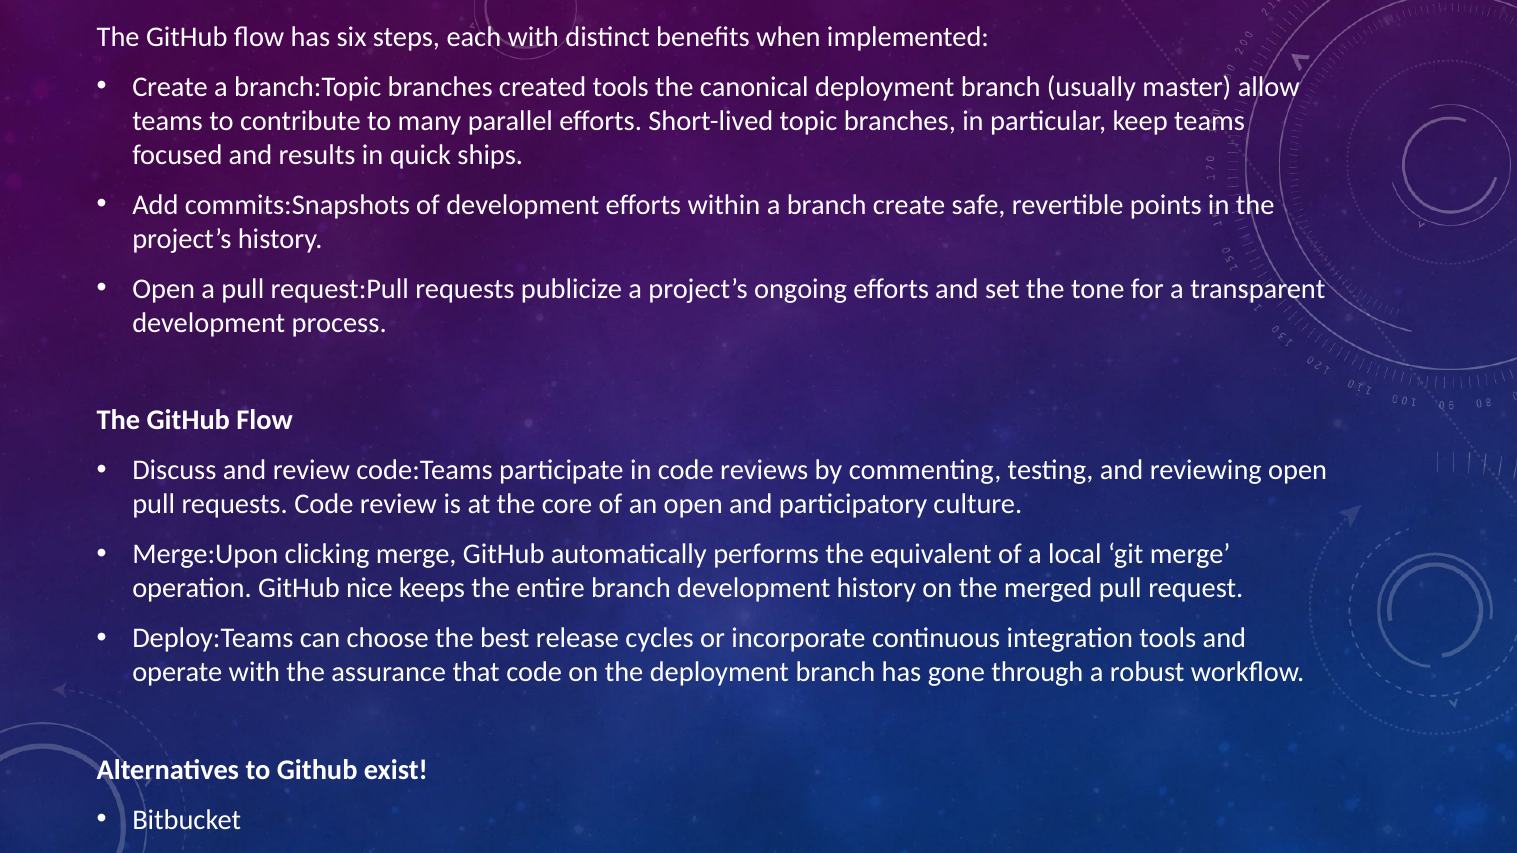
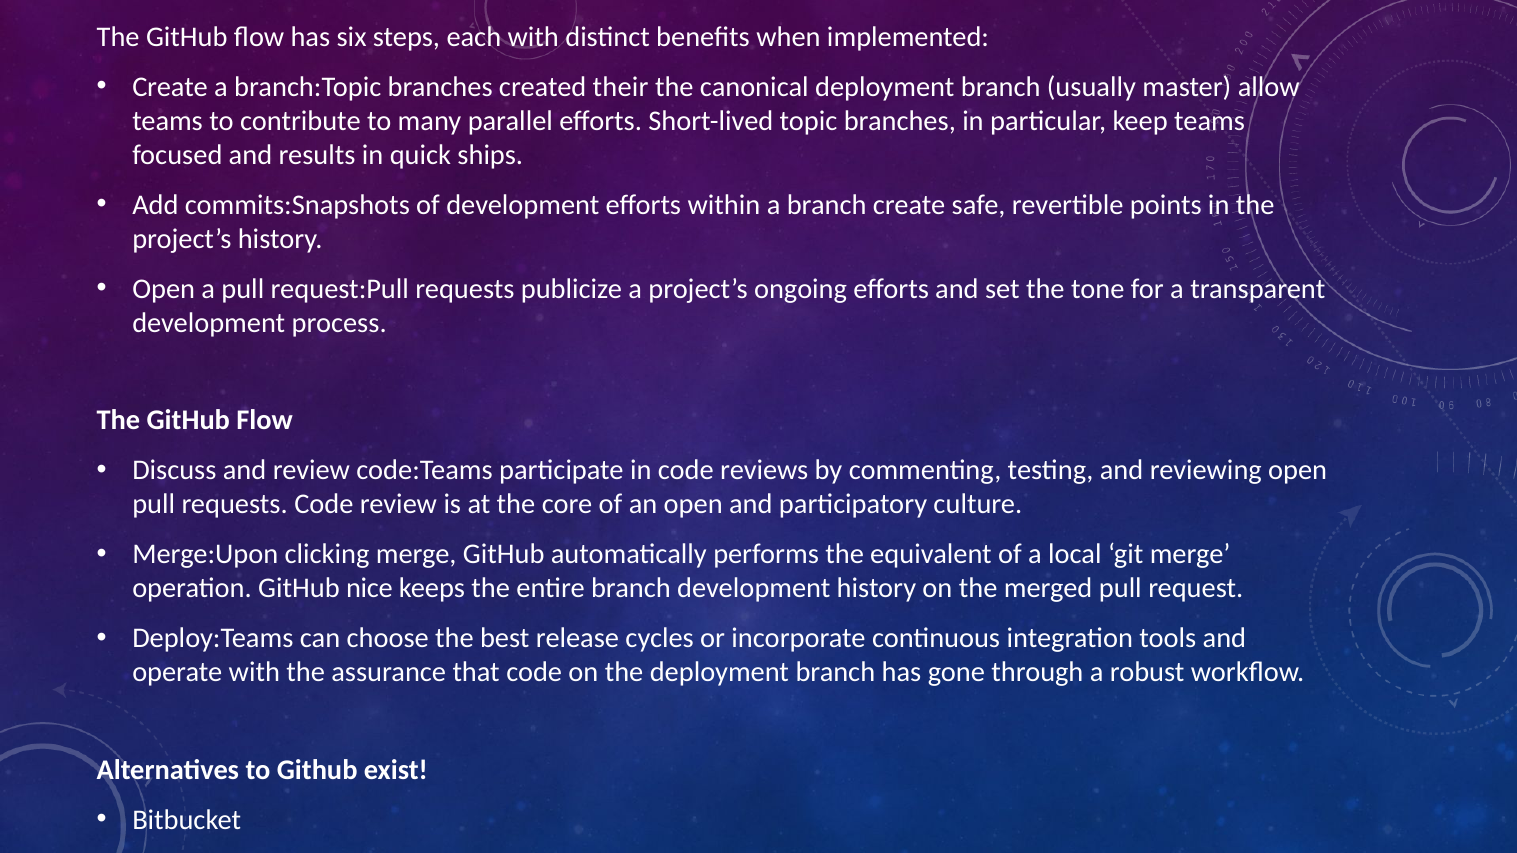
created tools: tools -> their
